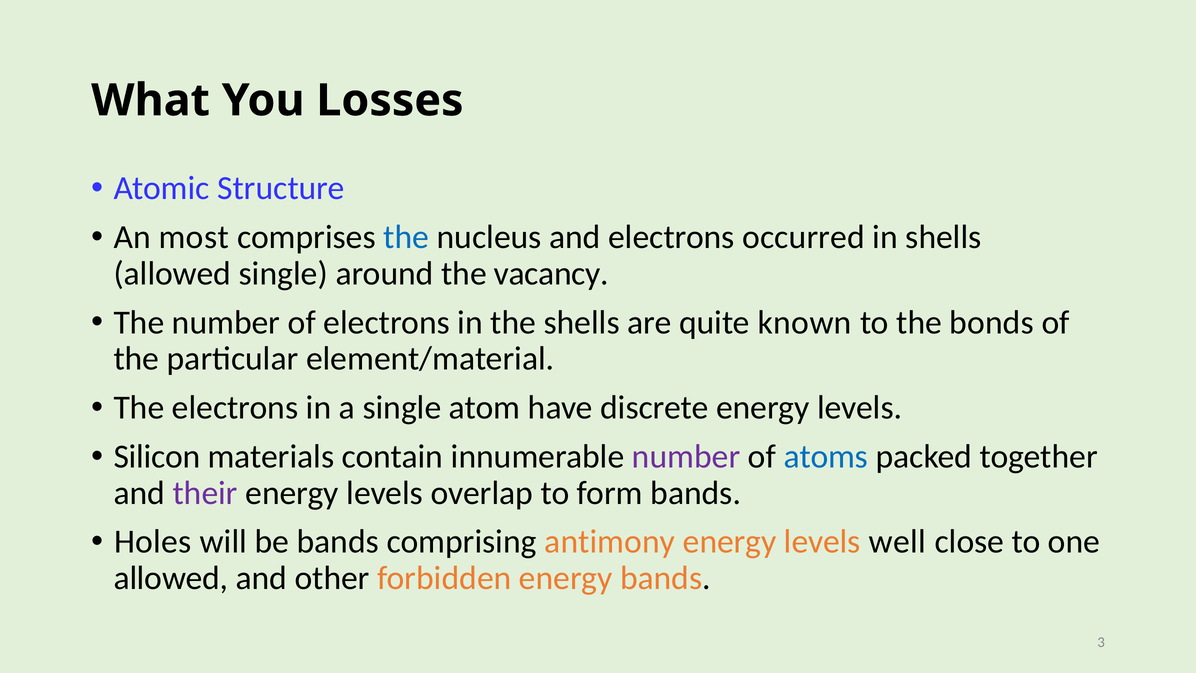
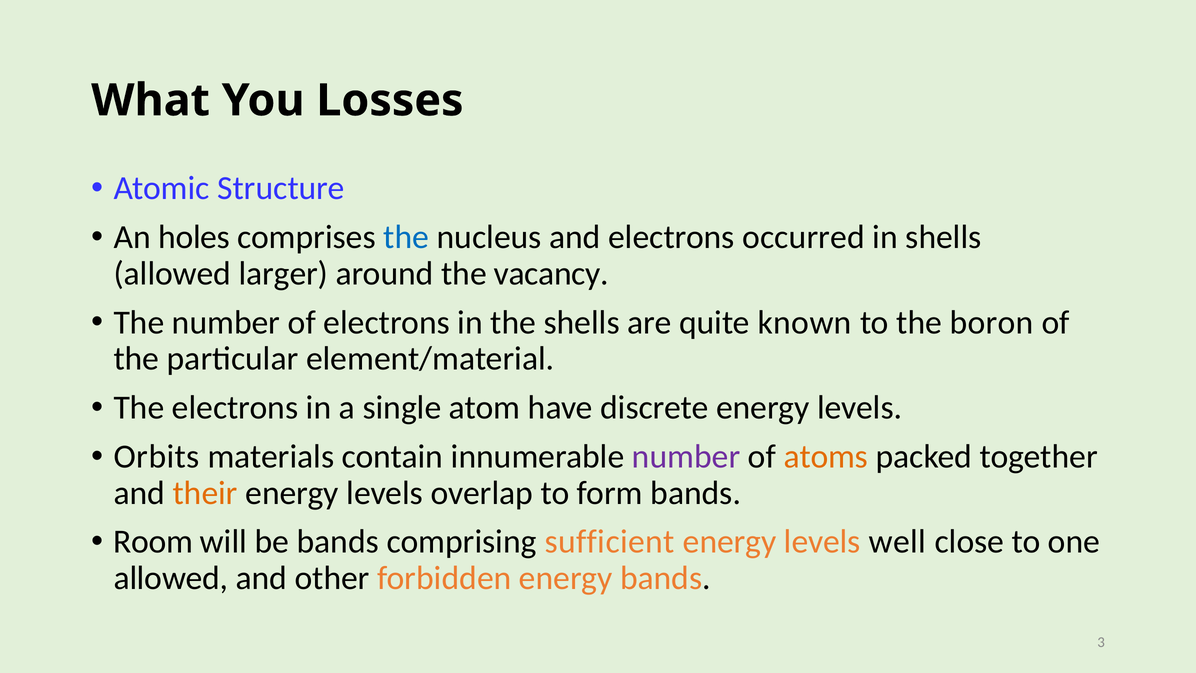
most: most -> holes
allowed single: single -> larger
bonds: bonds -> boron
Silicon: Silicon -> Orbits
atoms colour: blue -> orange
their colour: purple -> orange
Holes: Holes -> Room
antimony: antimony -> sufficient
